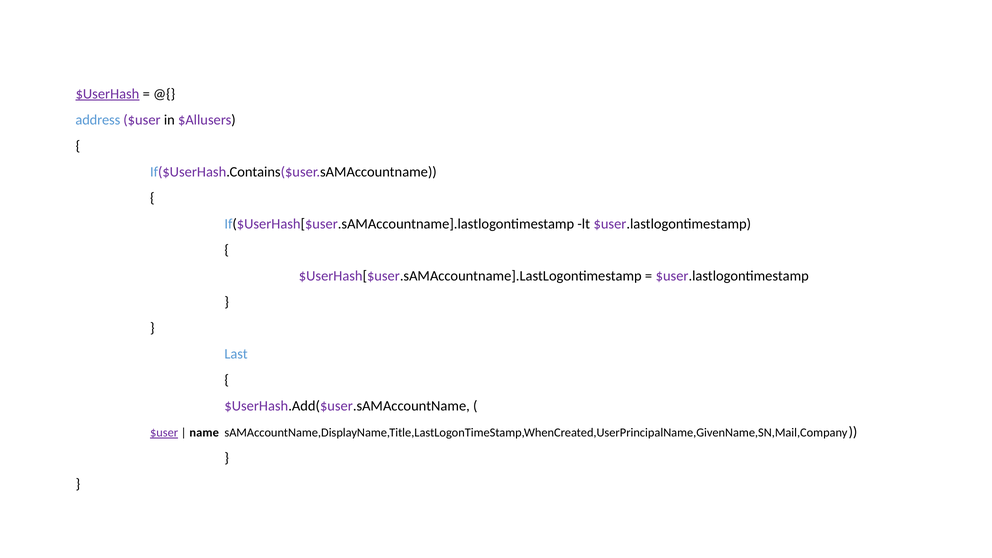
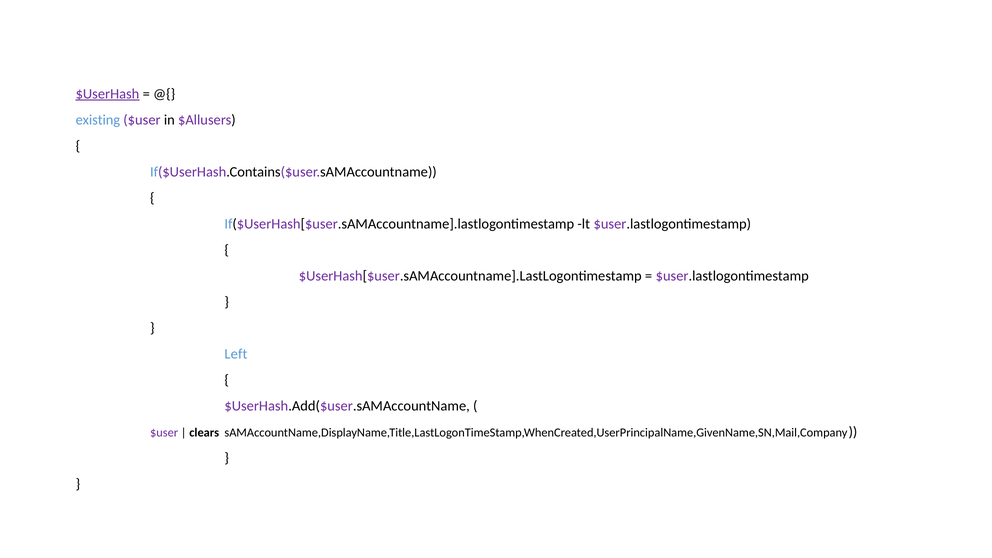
address: address -> existing
Last: Last -> Left
$user at (164, 433) underline: present -> none
name: name -> clears
